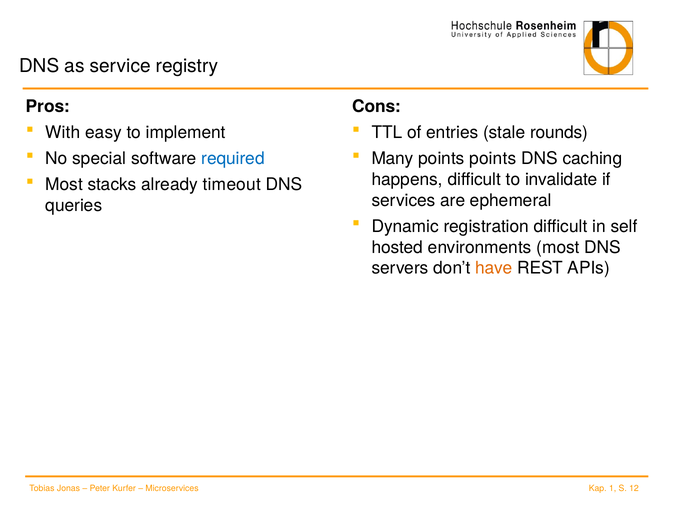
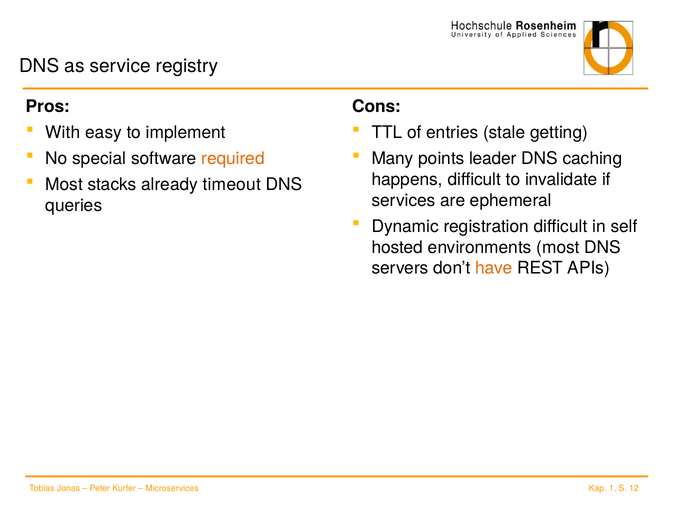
rounds: rounds -> getting
required colour: blue -> orange
points points: points -> leader
